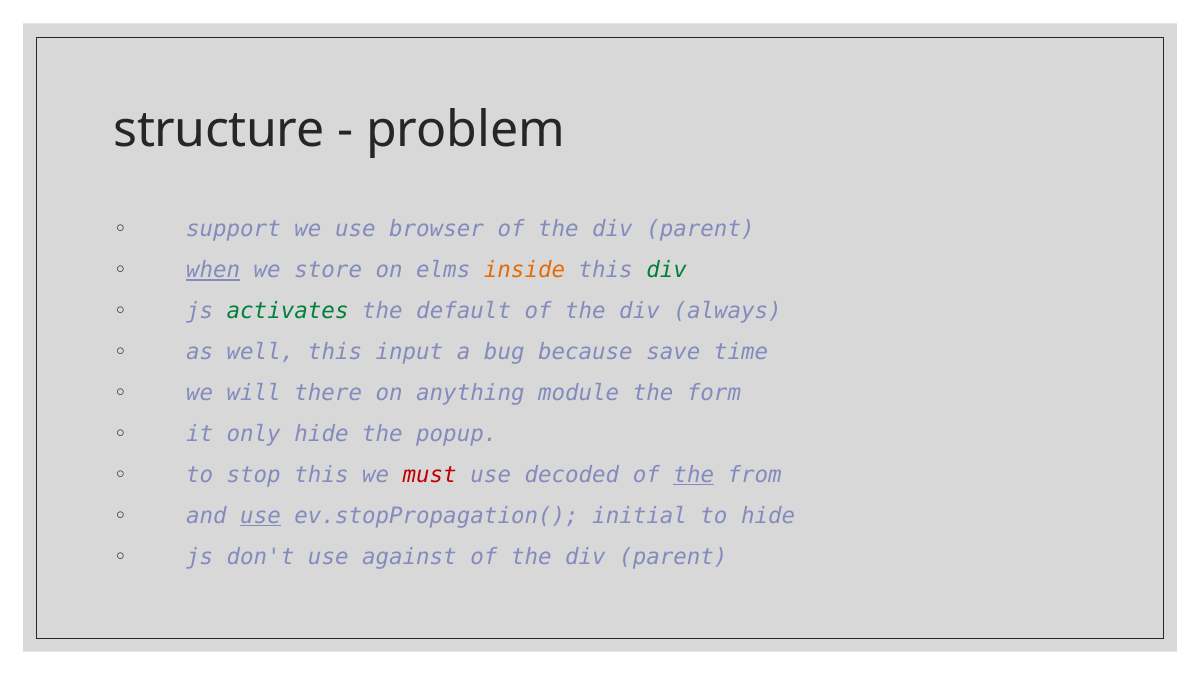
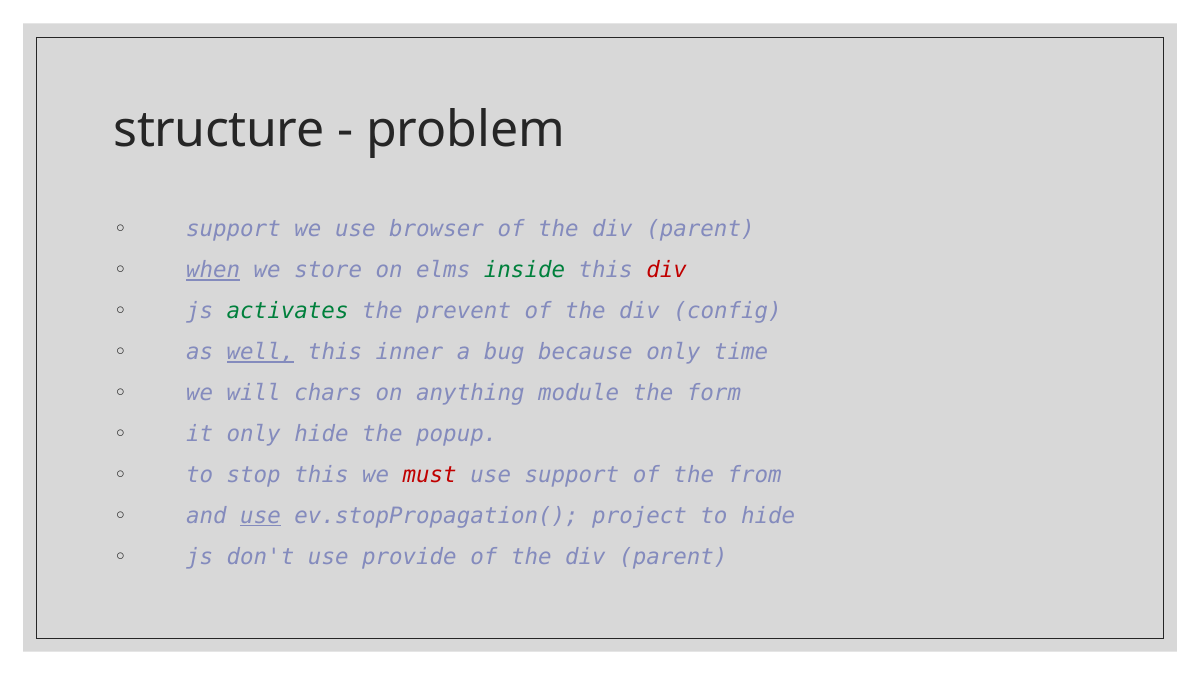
inside colour: orange -> green
div at (667, 270) colour: green -> red
default: default -> prevent
always: always -> config
well underline: none -> present
input: input -> inner
because save: save -> only
there: there -> chars
use decoded: decoded -> support
the at (694, 475) underline: present -> none
initial: initial -> project
against: against -> provide
